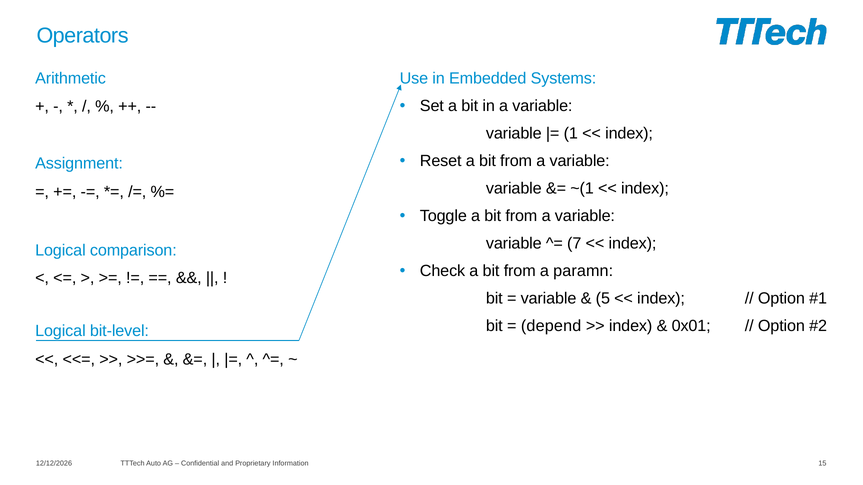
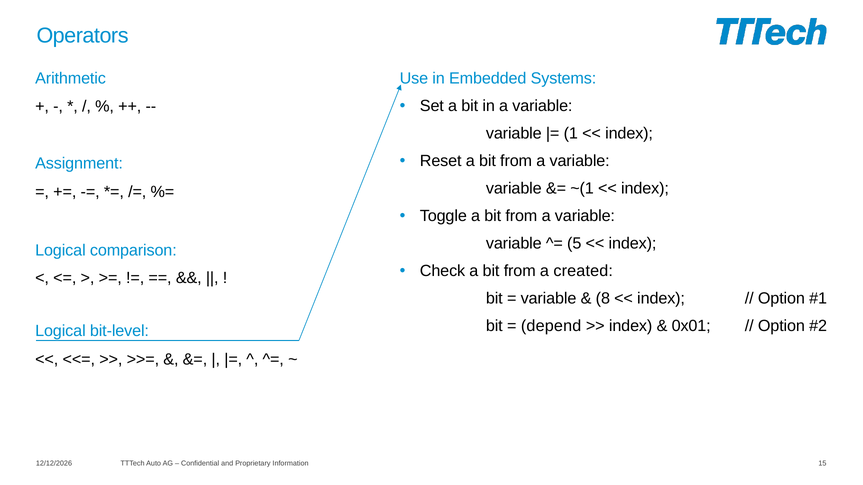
7: 7 -> 5
paramn: paramn -> created
5: 5 -> 8
